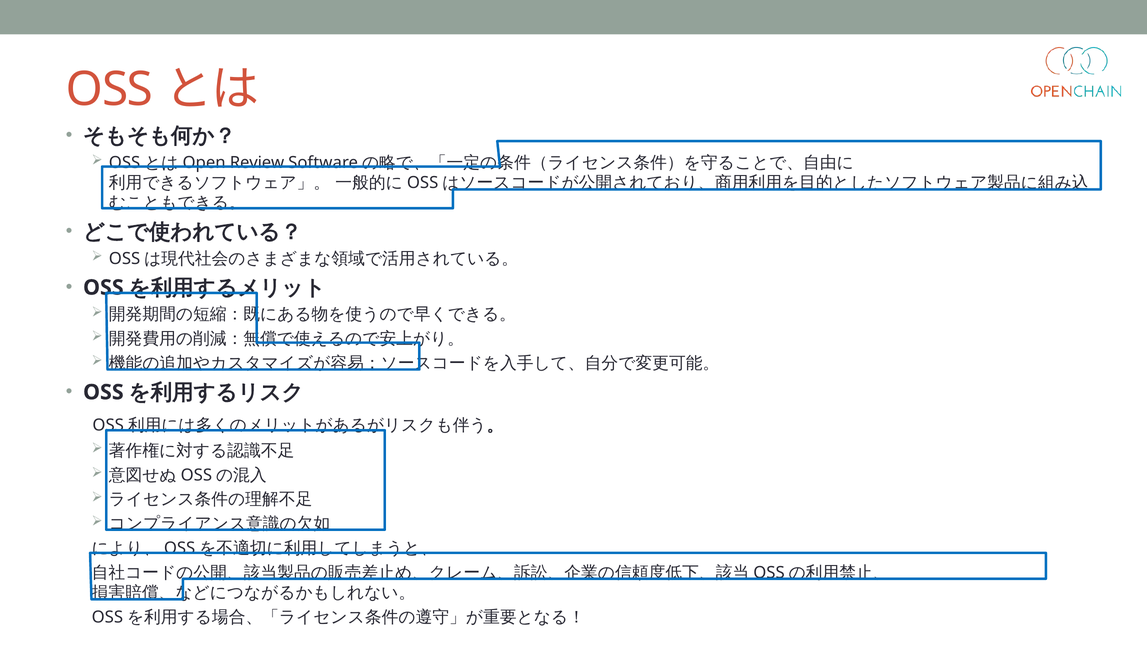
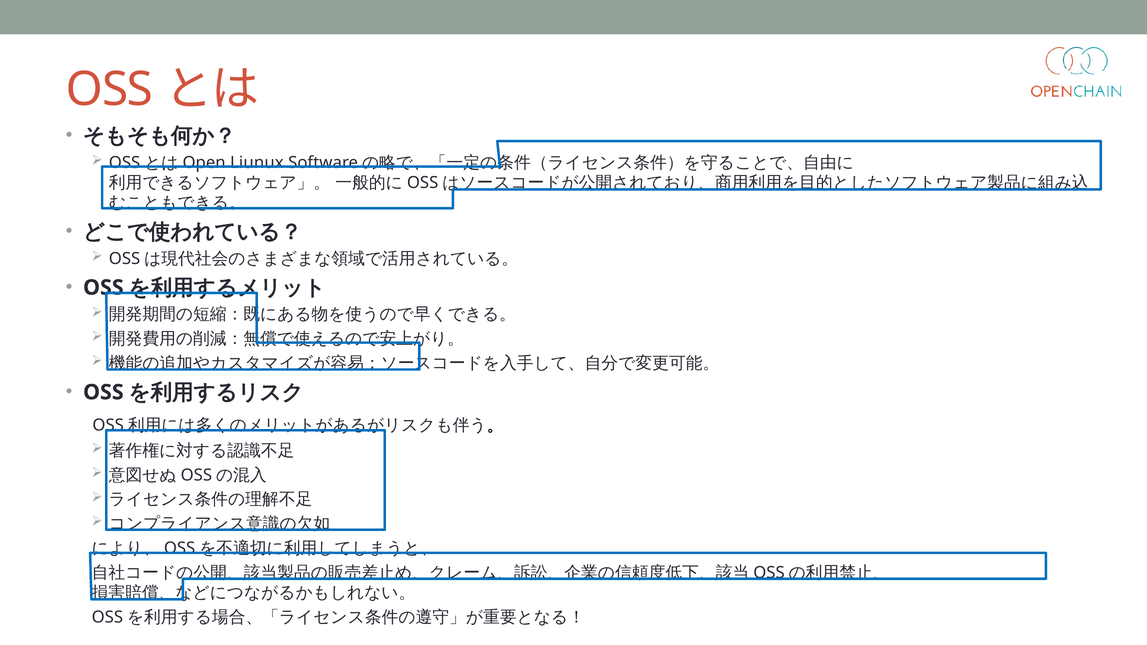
Review: Review -> Liunux
